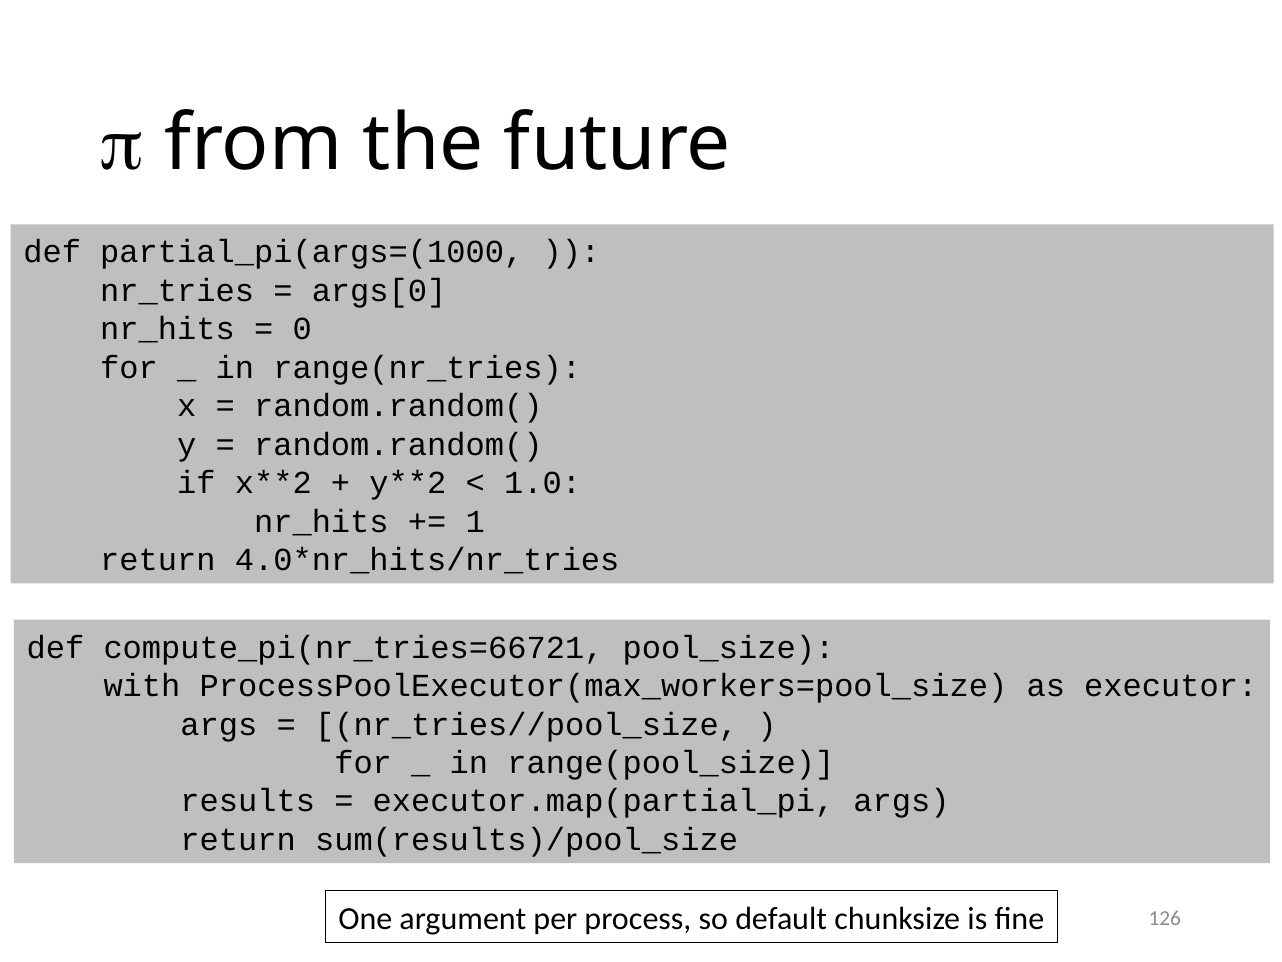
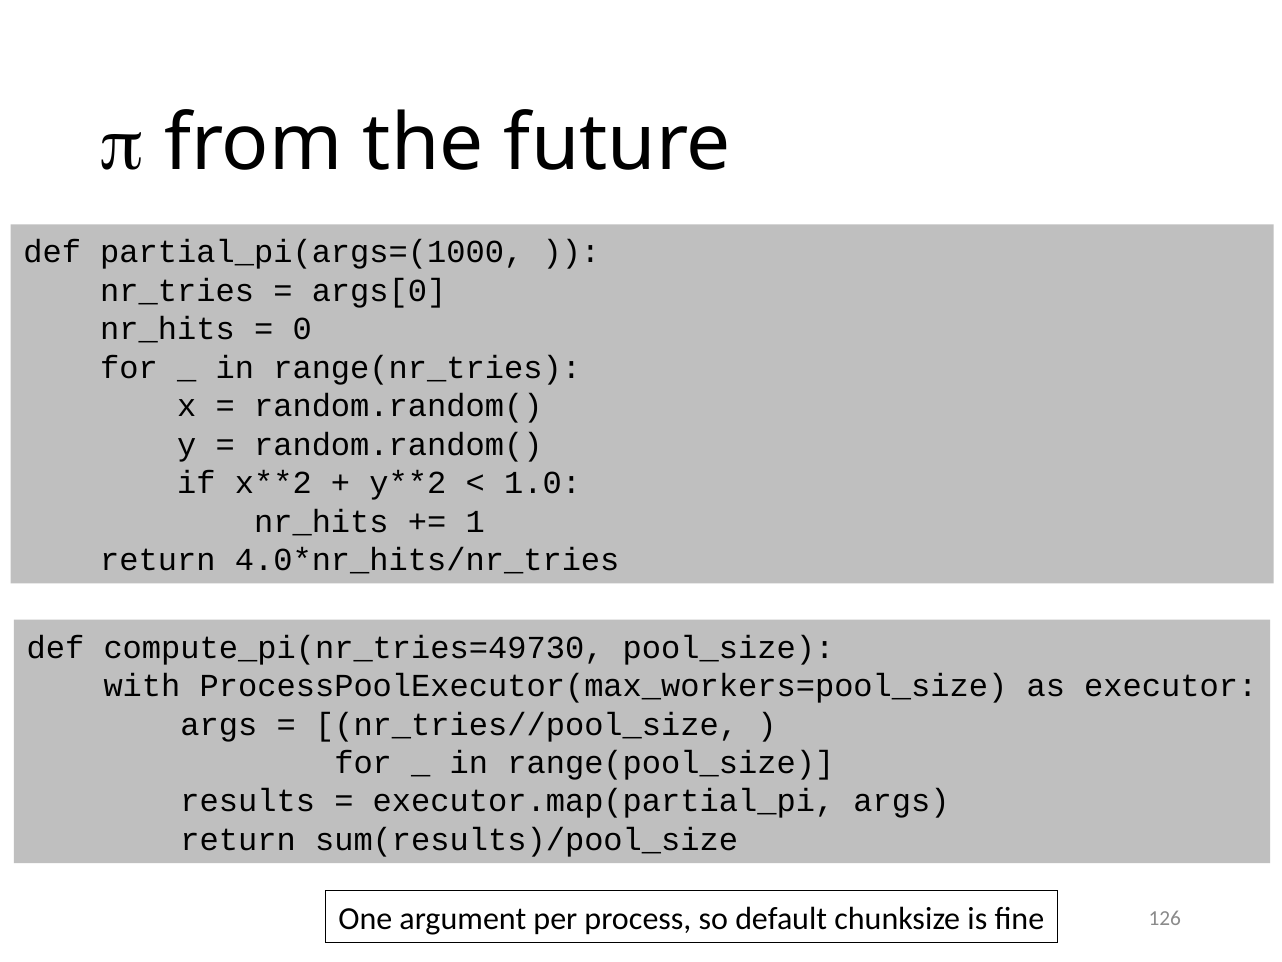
compute_pi(nr_tries=66721: compute_pi(nr_tries=66721 -> compute_pi(nr_tries=49730
